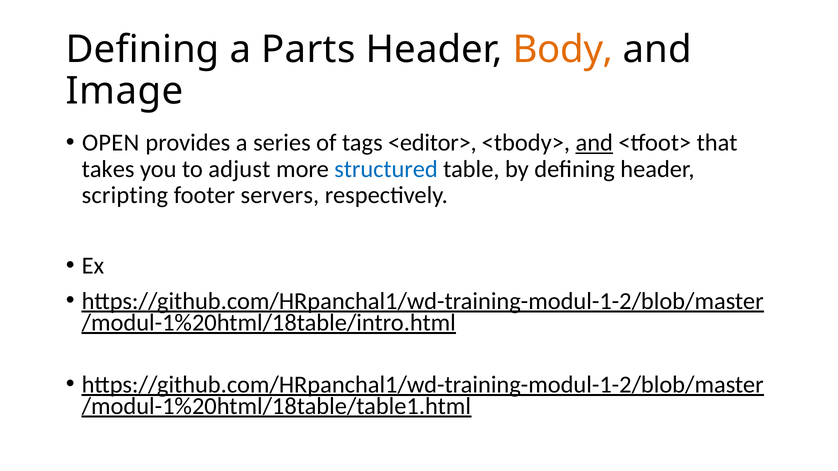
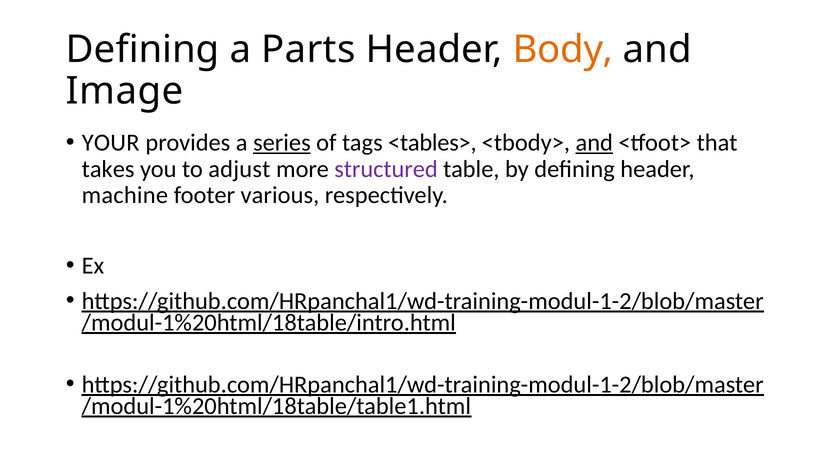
OPEN: OPEN -> YOUR
series underline: none -> present
<editor>: <editor> -> <tables>
structured colour: blue -> purple
scripting: scripting -> machine
servers: servers -> various
